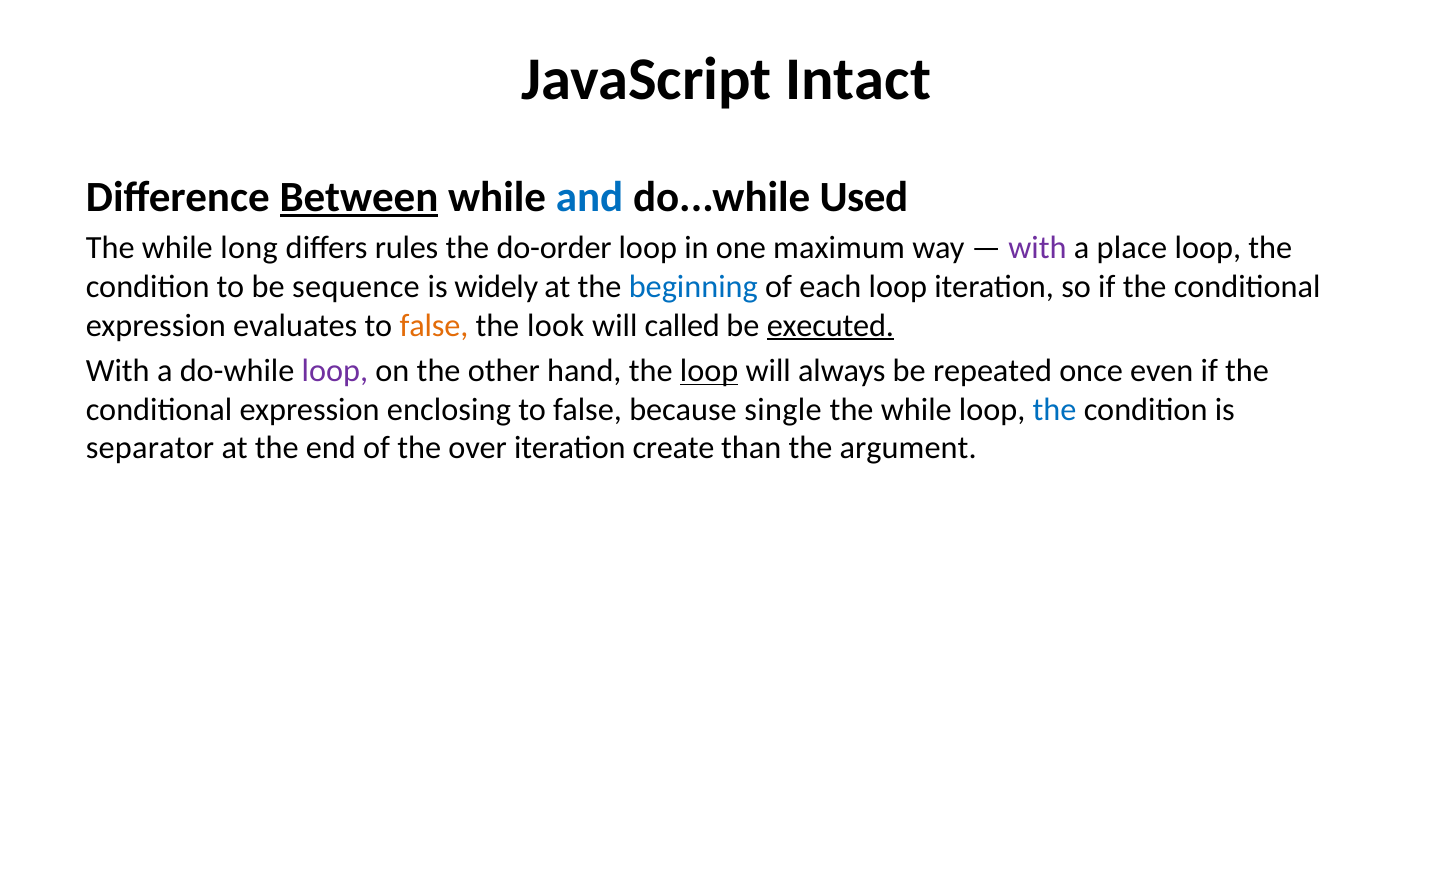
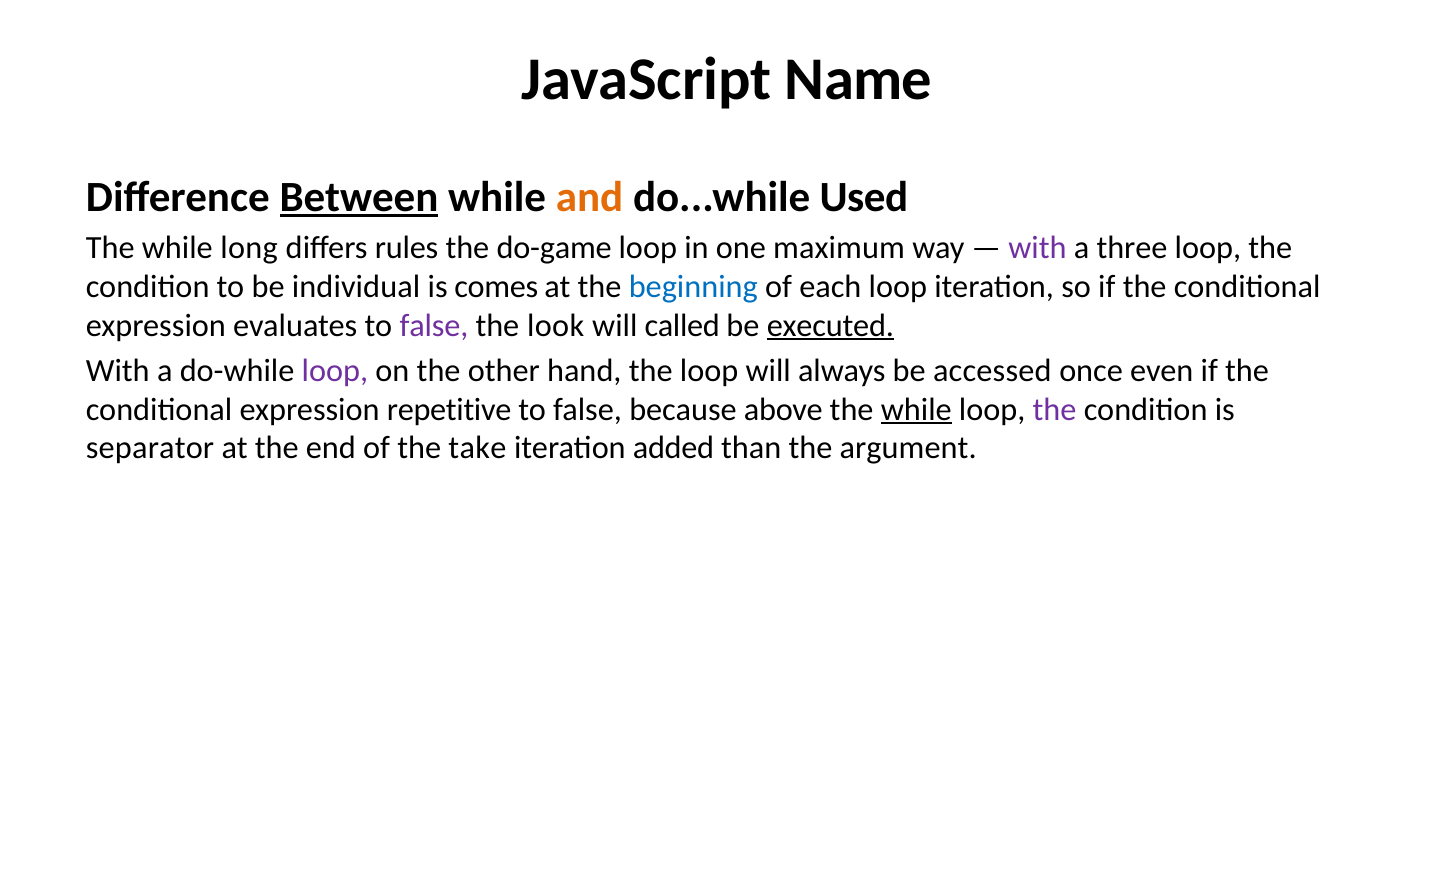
Intact: Intact -> Name
and colour: blue -> orange
do-order: do-order -> do-game
place: place -> three
sequence: sequence -> individual
widely: widely -> comes
false at (434, 325) colour: orange -> purple
loop at (709, 371) underline: present -> none
repeated: repeated -> accessed
enclosing: enclosing -> repetitive
single: single -> above
while at (916, 409) underline: none -> present
the at (1055, 409) colour: blue -> purple
over: over -> take
create: create -> added
